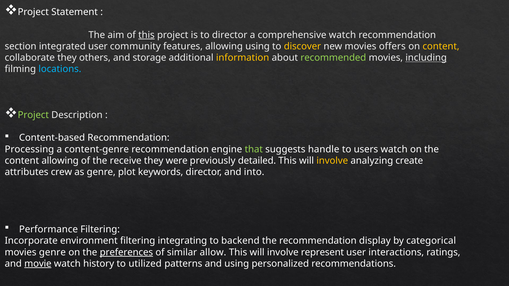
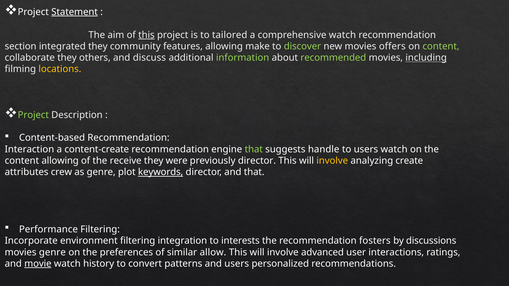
Statement underline: none -> present
to director: director -> tailored
integrated user: user -> they
allowing using: using -> make
discover colour: yellow -> light green
content at (441, 46) colour: yellow -> light green
storage: storage -> discuss
information colour: yellow -> light green
locations colour: light blue -> yellow
Processing: Processing -> Interaction
content-genre: content-genre -> content-create
previously detailed: detailed -> director
keywords underline: none -> present
and into: into -> that
integrating: integrating -> integration
backend: backend -> interests
display: display -> fosters
categorical: categorical -> discussions
preferences underline: present -> none
represent: represent -> advanced
utilized: utilized -> convert
and using: using -> users
